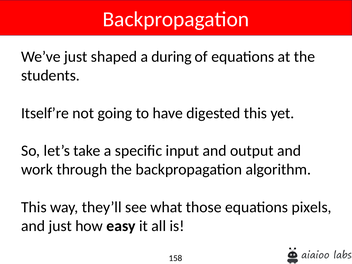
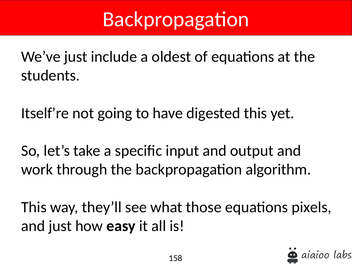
shaped: shaped -> include
during: during -> oldest
